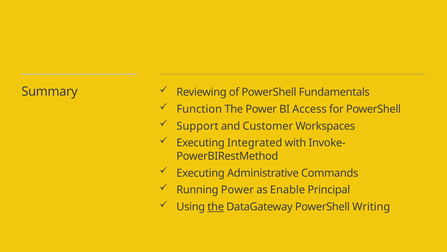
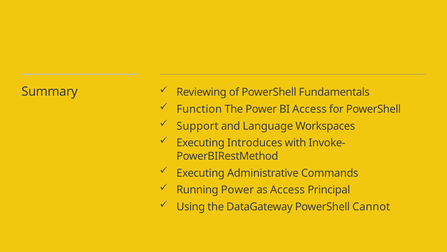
Customer: Customer -> Language
Integrated: Integrated -> Introduces
as Enable: Enable -> Access
the at (216, 206) underline: present -> none
Writing: Writing -> Cannot
